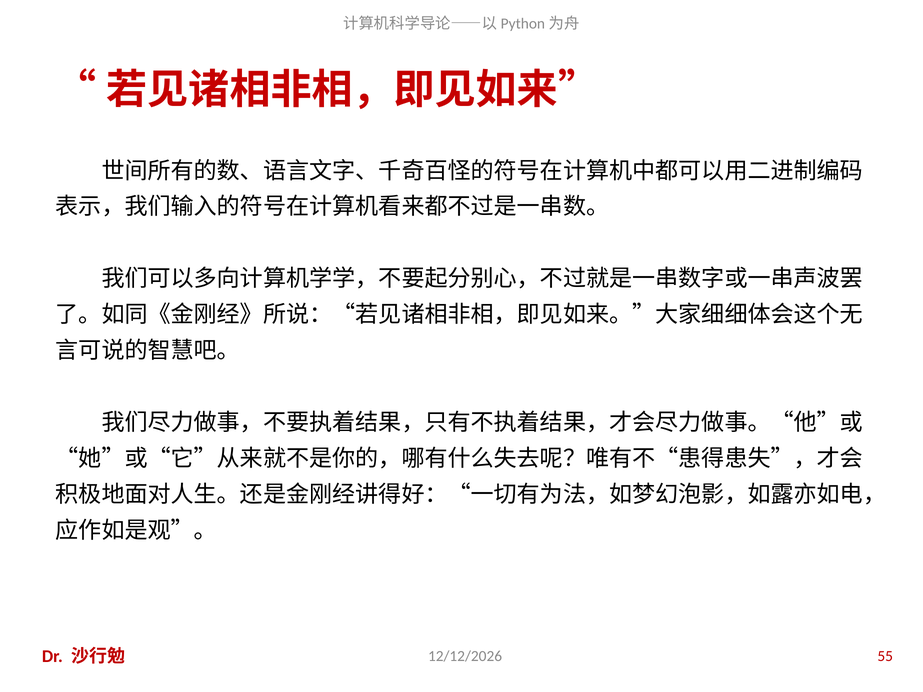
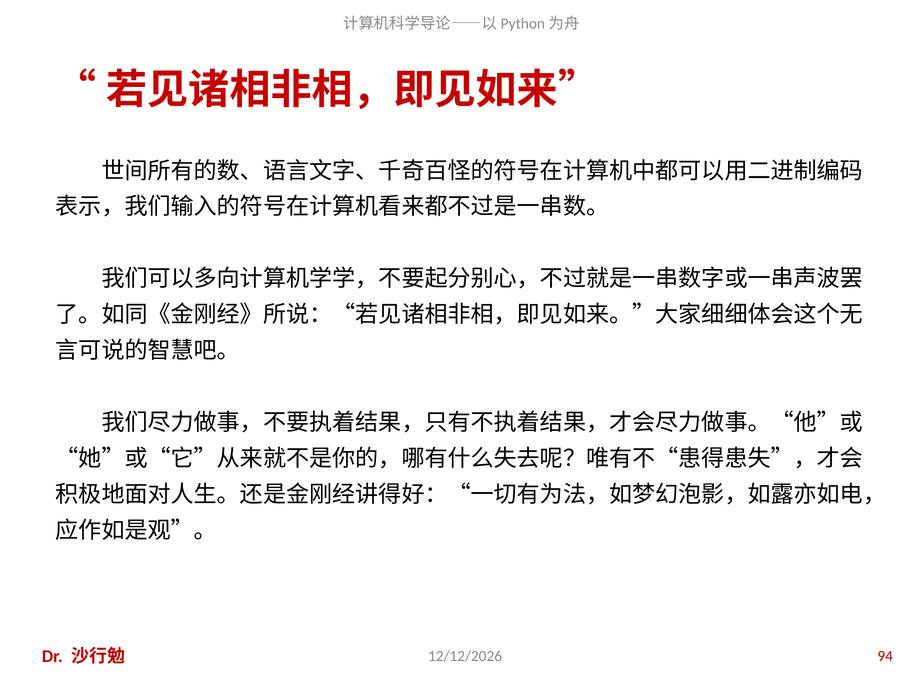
55: 55 -> 94
